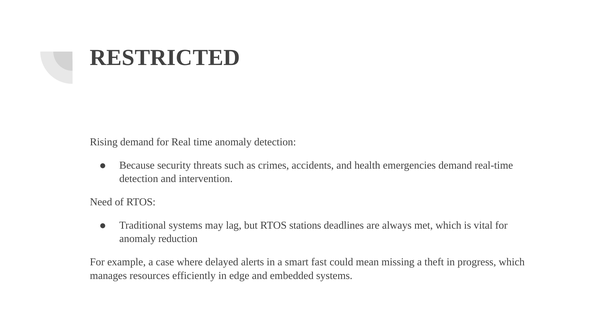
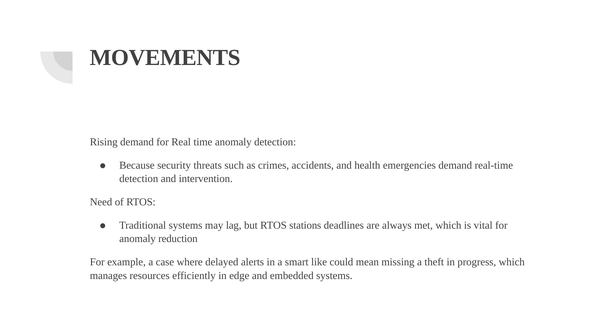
RESTRICTED: RESTRICTED -> MOVEMENTS
fast: fast -> like
